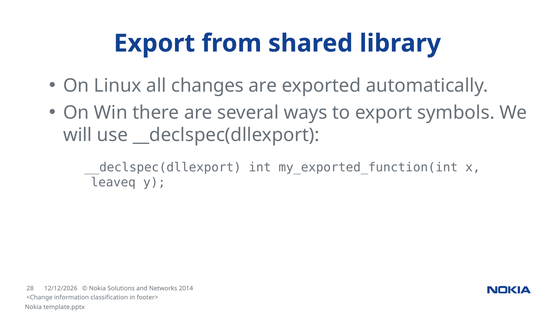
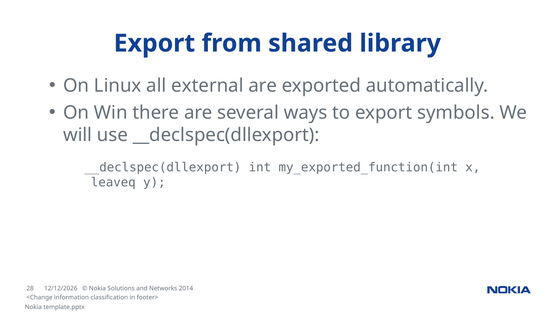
changes: changes -> external
